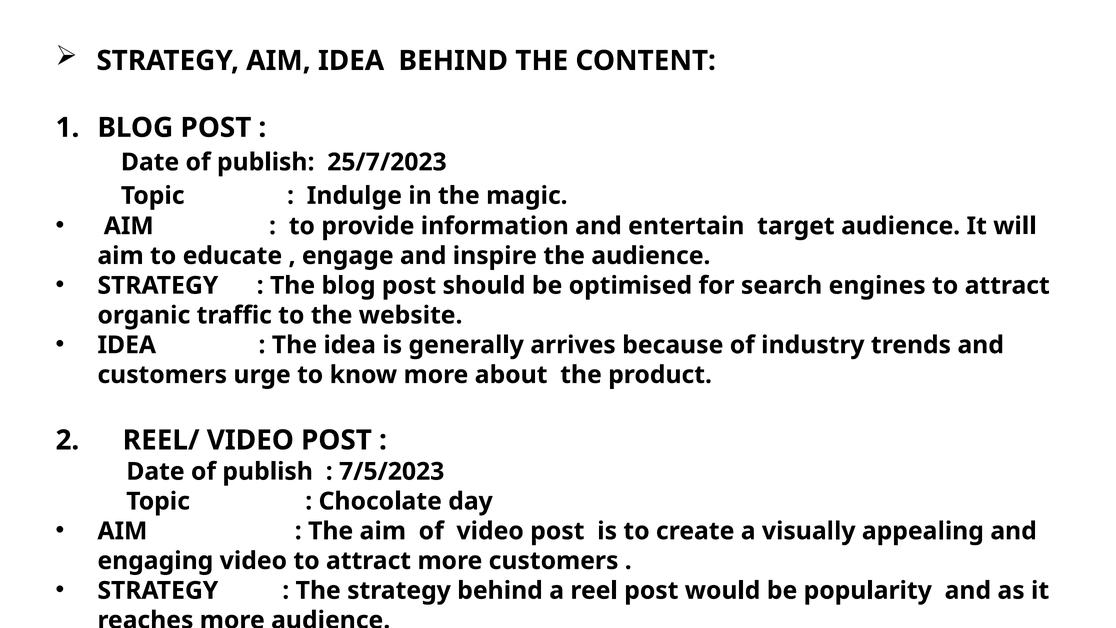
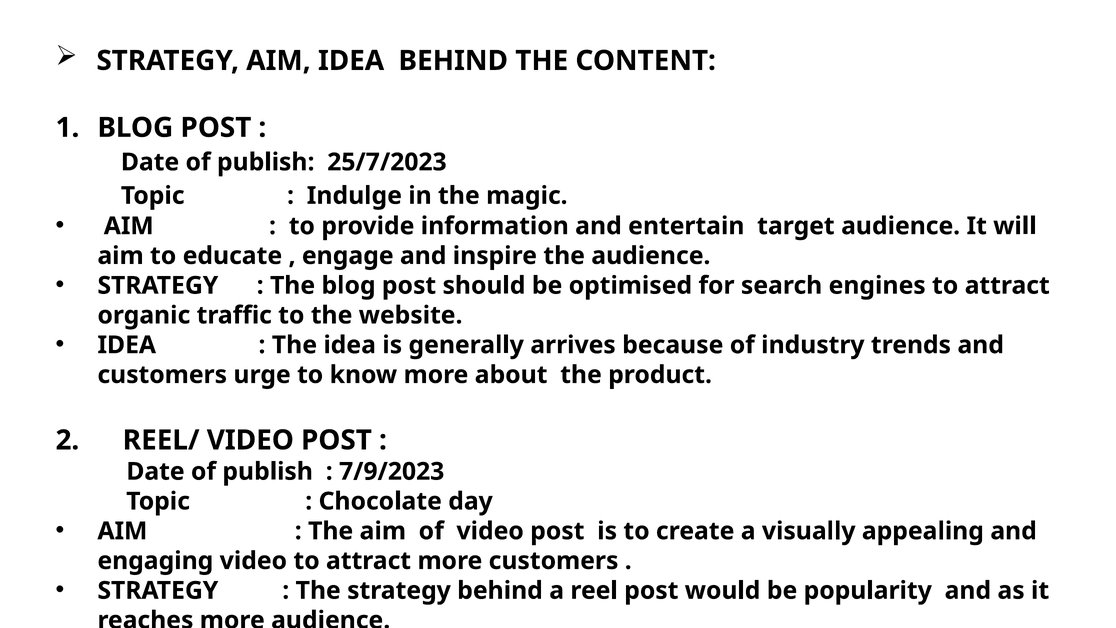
7/5/2023: 7/5/2023 -> 7/9/2023
